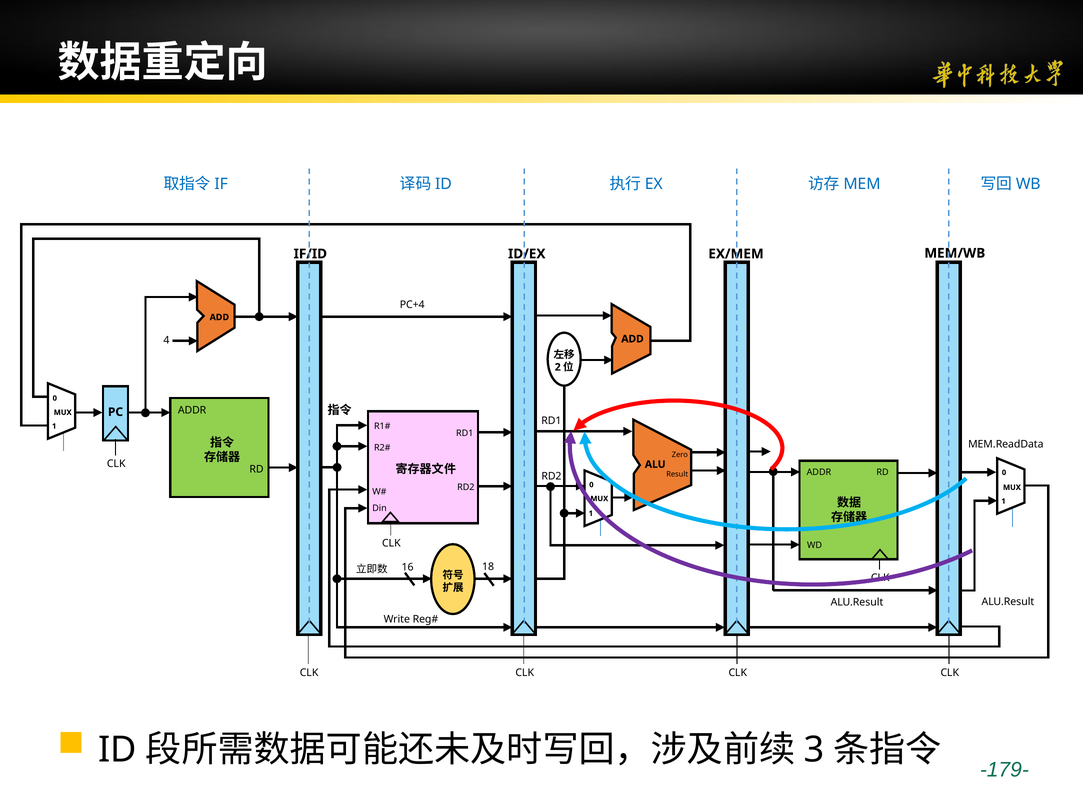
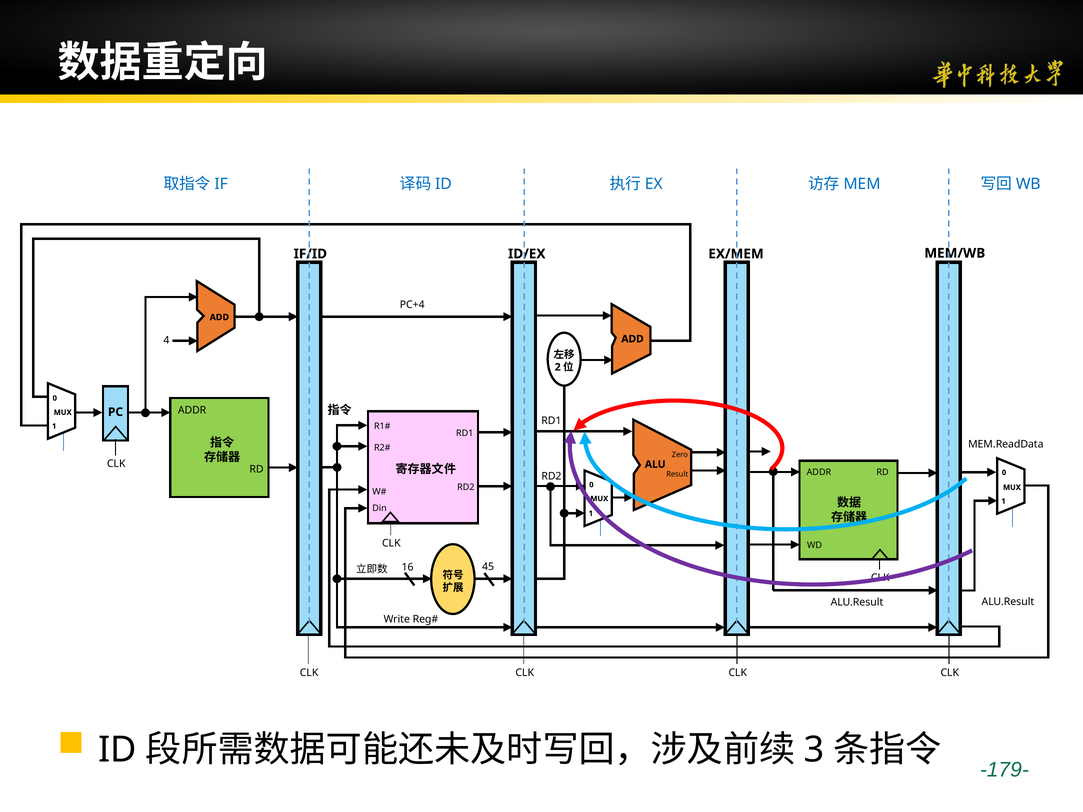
18: 18 -> 45
